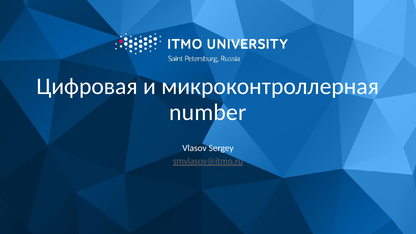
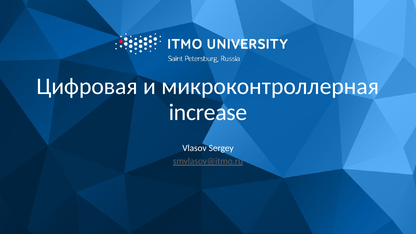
number: number -> increase
